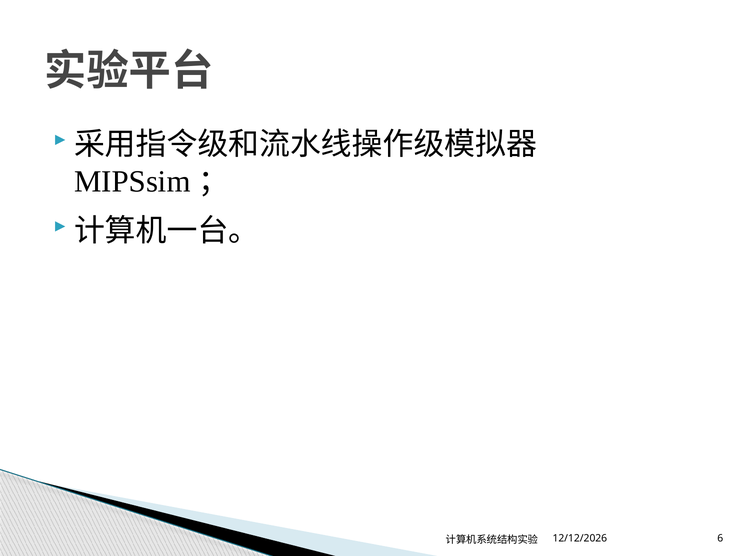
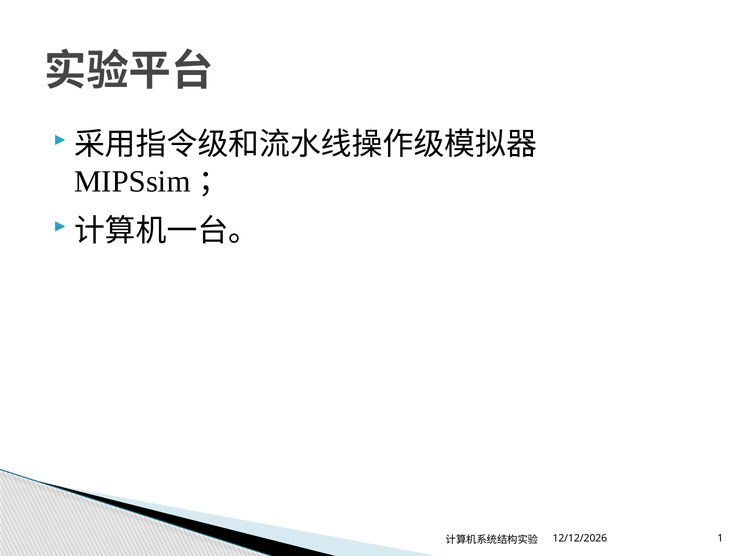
6: 6 -> 1
